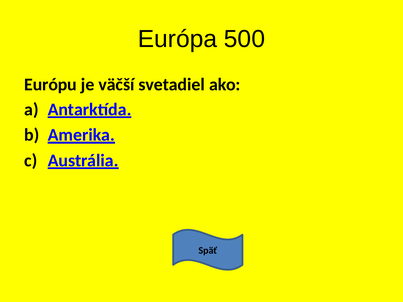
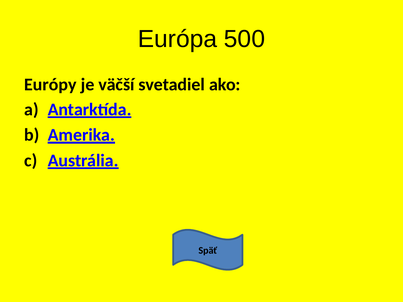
Európu: Európu -> Európy
